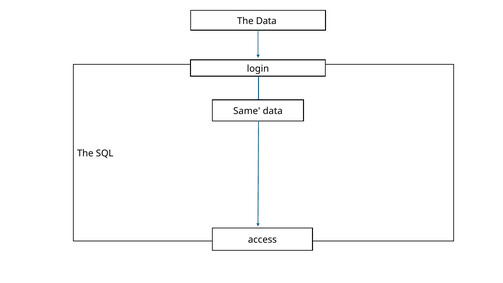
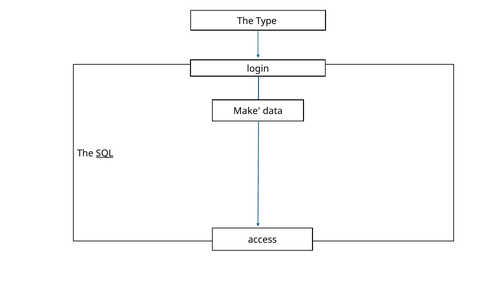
The Data: Data -> Type
Same: Same -> Make
SQL underline: none -> present
